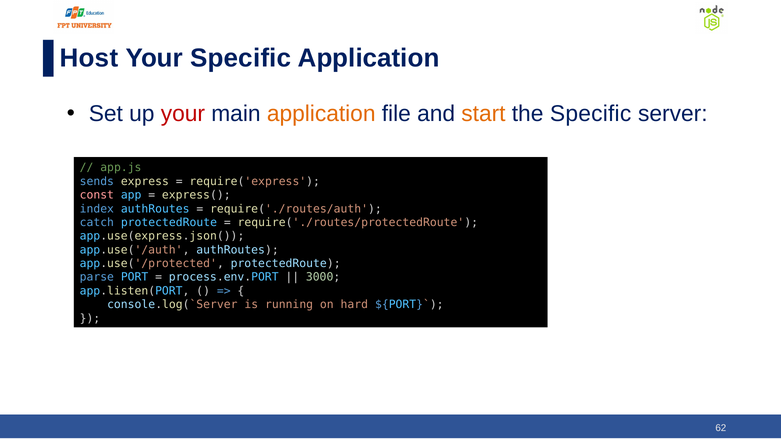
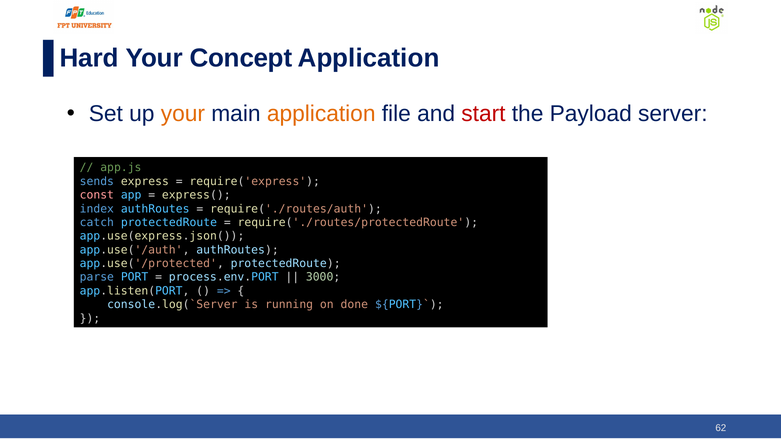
Host: Host -> Hard
Your Specific: Specific -> Concept
your at (183, 113) colour: red -> orange
start colour: orange -> red
the Specific: Specific -> Payload
hard: hard -> done
